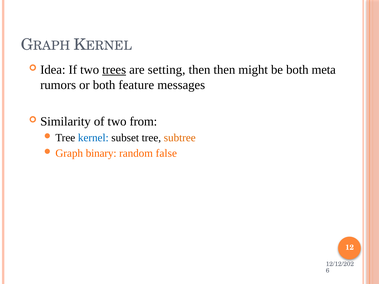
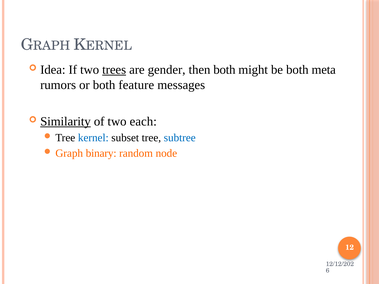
setting: setting -> gender
then then: then -> both
Similarity underline: none -> present
from: from -> each
subtree colour: orange -> blue
false: false -> node
